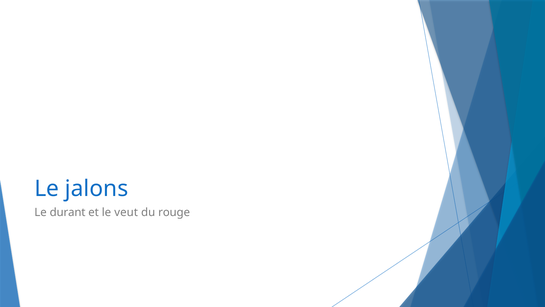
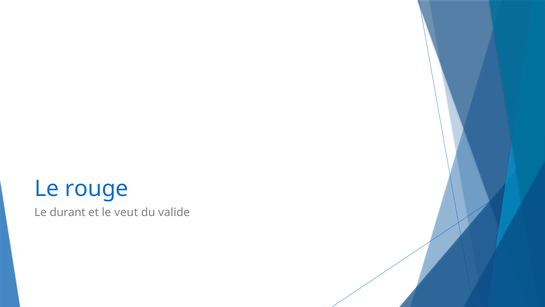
jalons: jalons -> rouge
rouge: rouge -> valide
